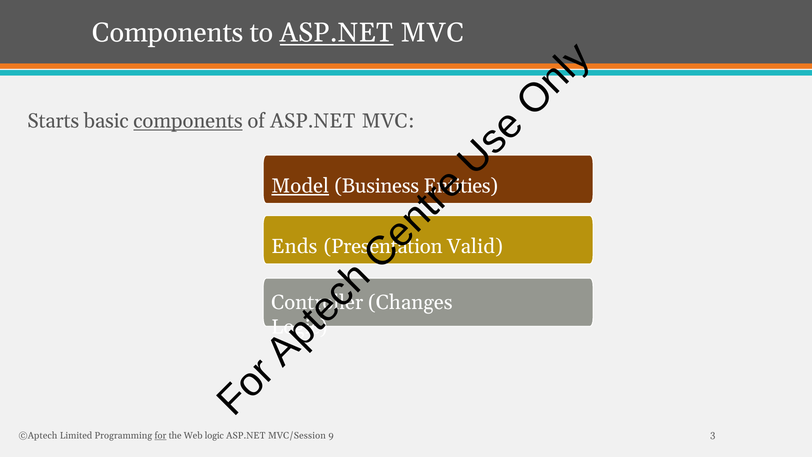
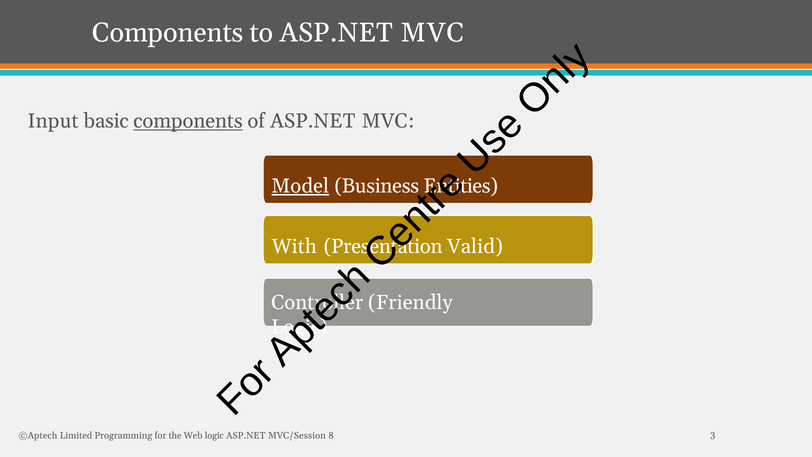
ASP.NET at (336, 33) underline: present -> none
Starts: Starts -> Input
Ends: Ends -> With
Changes: Changes -> Friendly
for underline: present -> none
9: 9 -> 8
